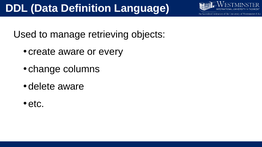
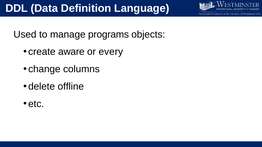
retrieving: retrieving -> programs
delete aware: aware -> offline
